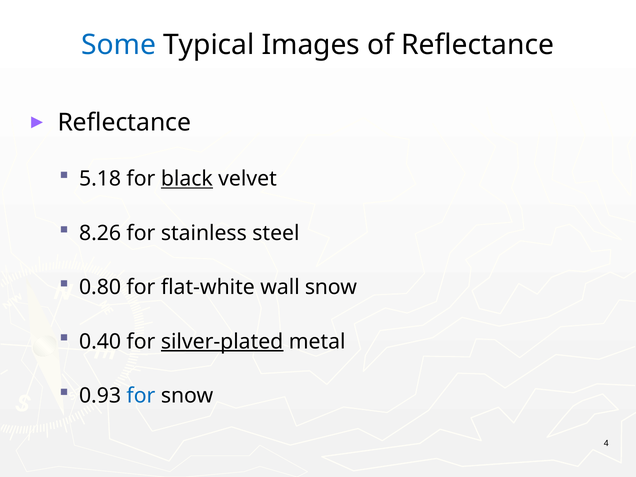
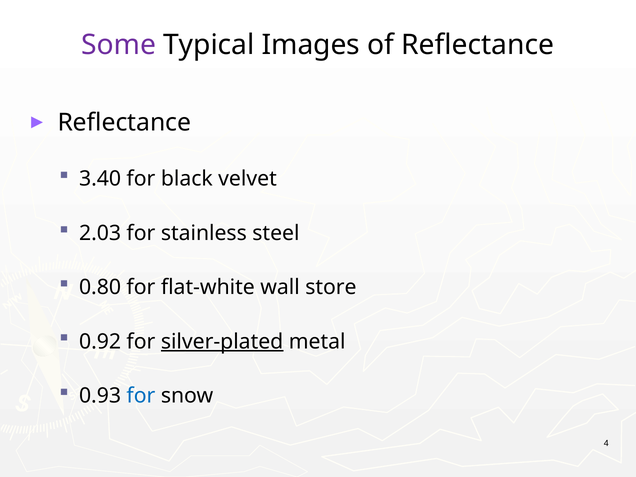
Some colour: blue -> purple
5.18: 5.18 -> 3.40
black underline: present -> none
8.26: 8.26 -> 2.03
wall snow: snow -> store
0.40: 0.40 -> 0.92
